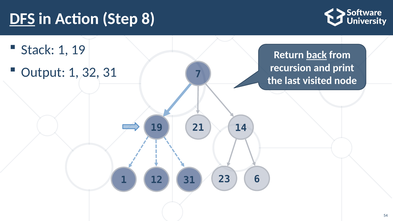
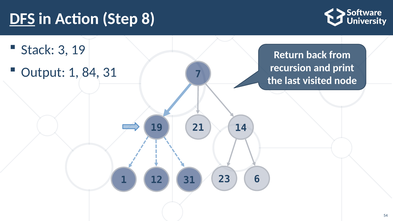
Stack 1: 1 -> 3
back underline: present -> none
32: 32 -> 84
